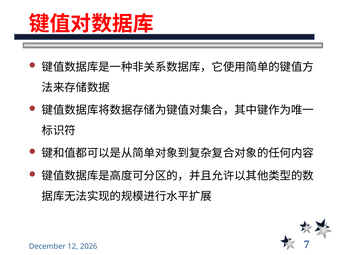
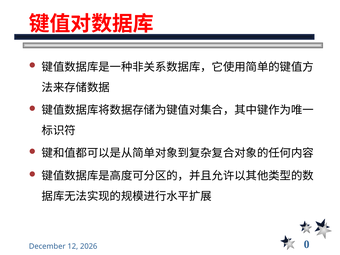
7: 7 -> 0
